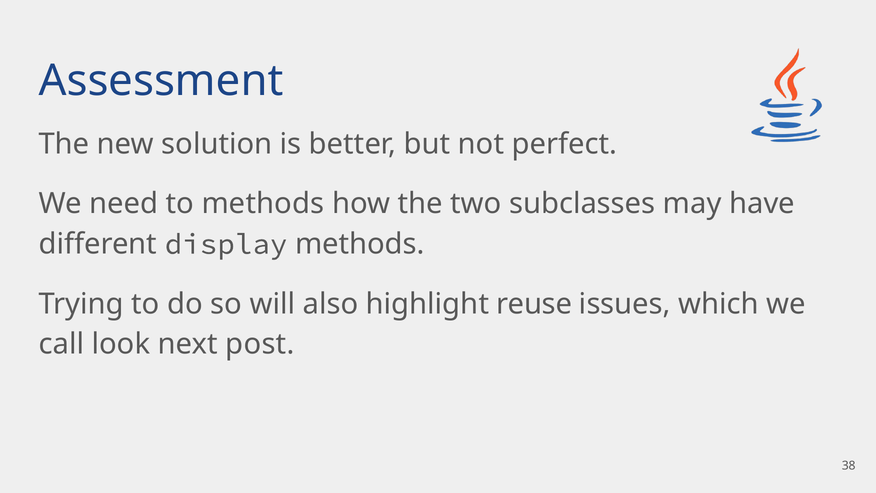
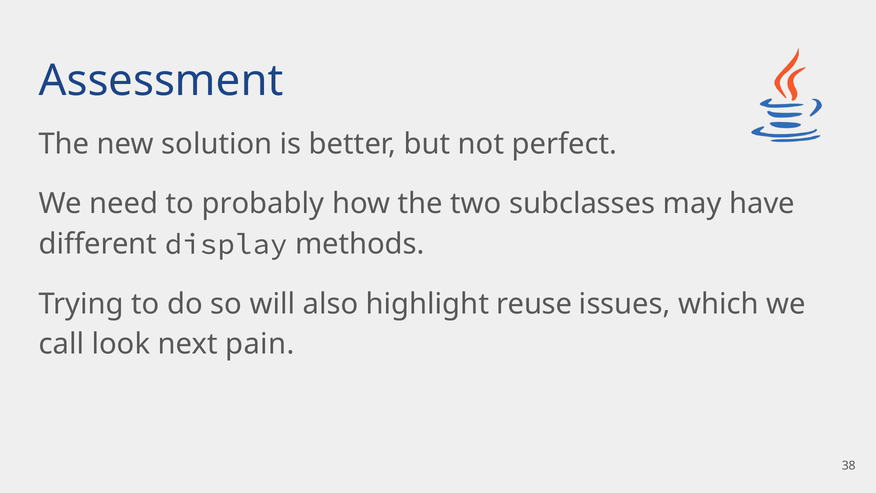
to methods: methods -> probably
post: post -> pain
